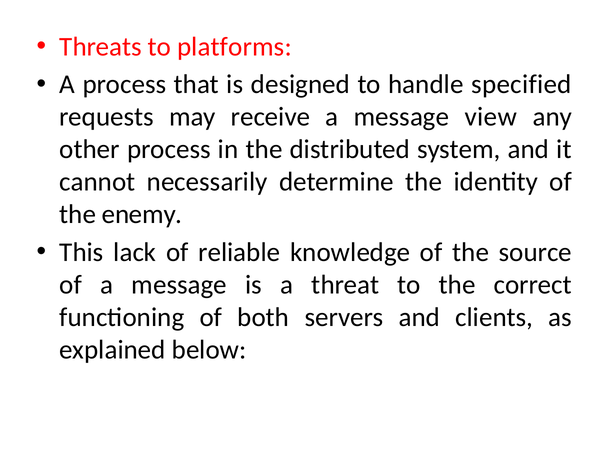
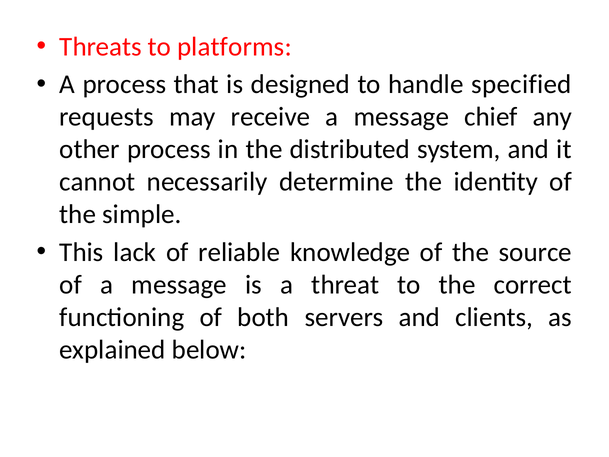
view: view -> chief
enemy: enemy -> simple
